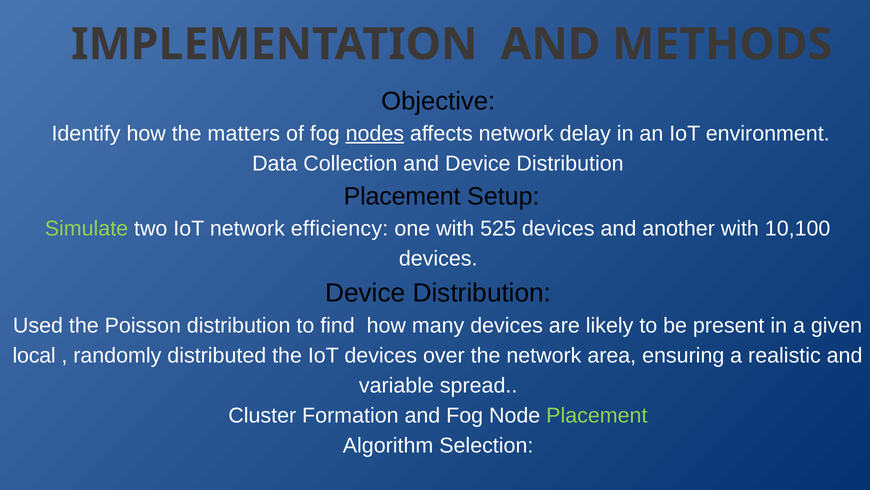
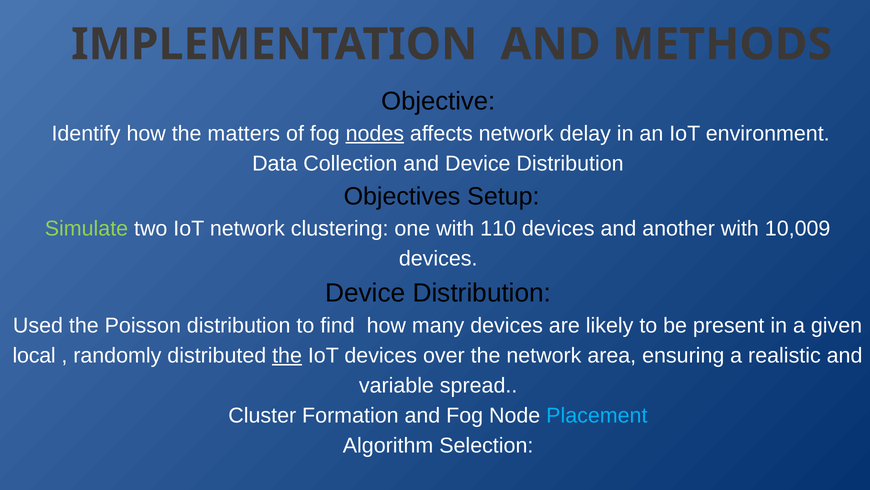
Placement at (402, 196): Placement -> Objectives
efficiency: efficiency -> clustering
525: 525 -> 110
10,100: 10,100 -> 10,009
the at (287, 355) underline: none -> present
Placement at (597, 415) colour: light green -> light blue
